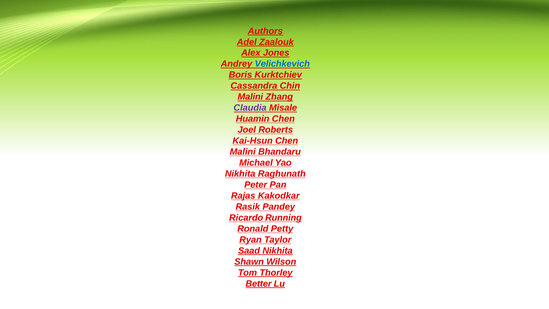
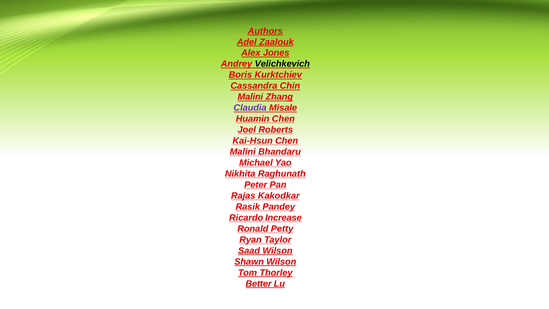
Velichkevich colour: blue -> black
Running: Running -> Increase
Saad Nikhita: Nikhita -> Wilson
